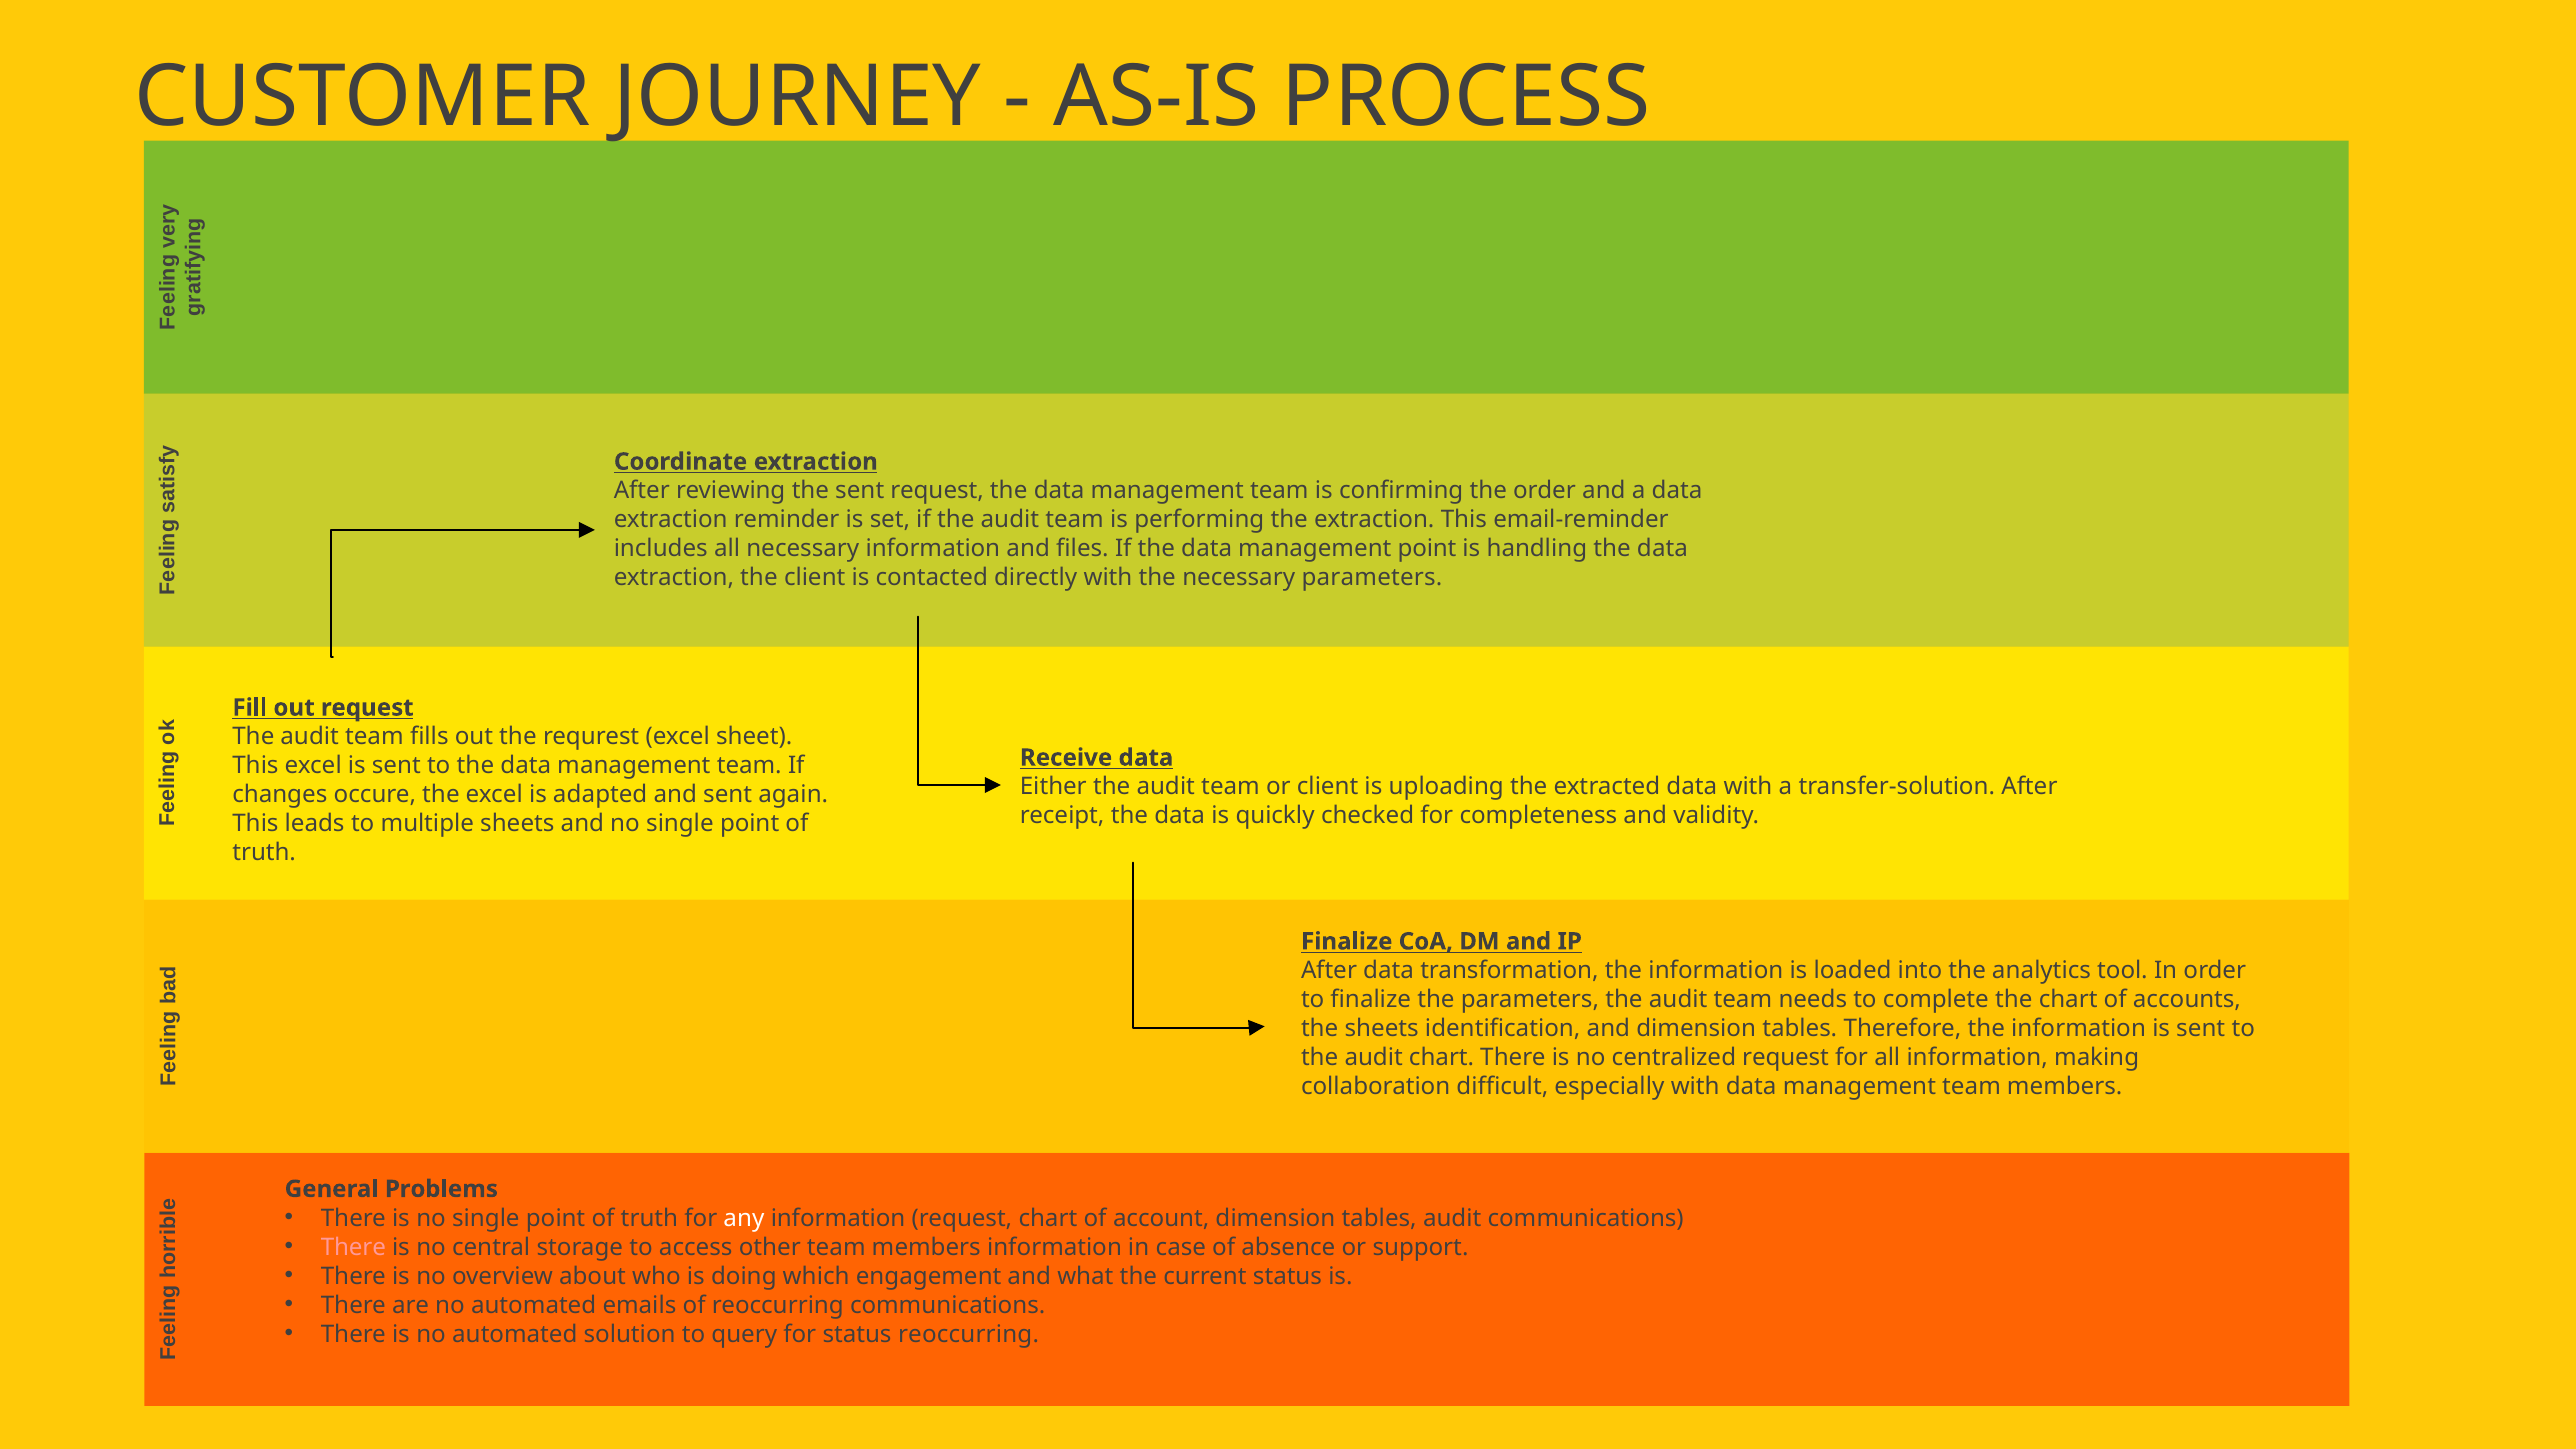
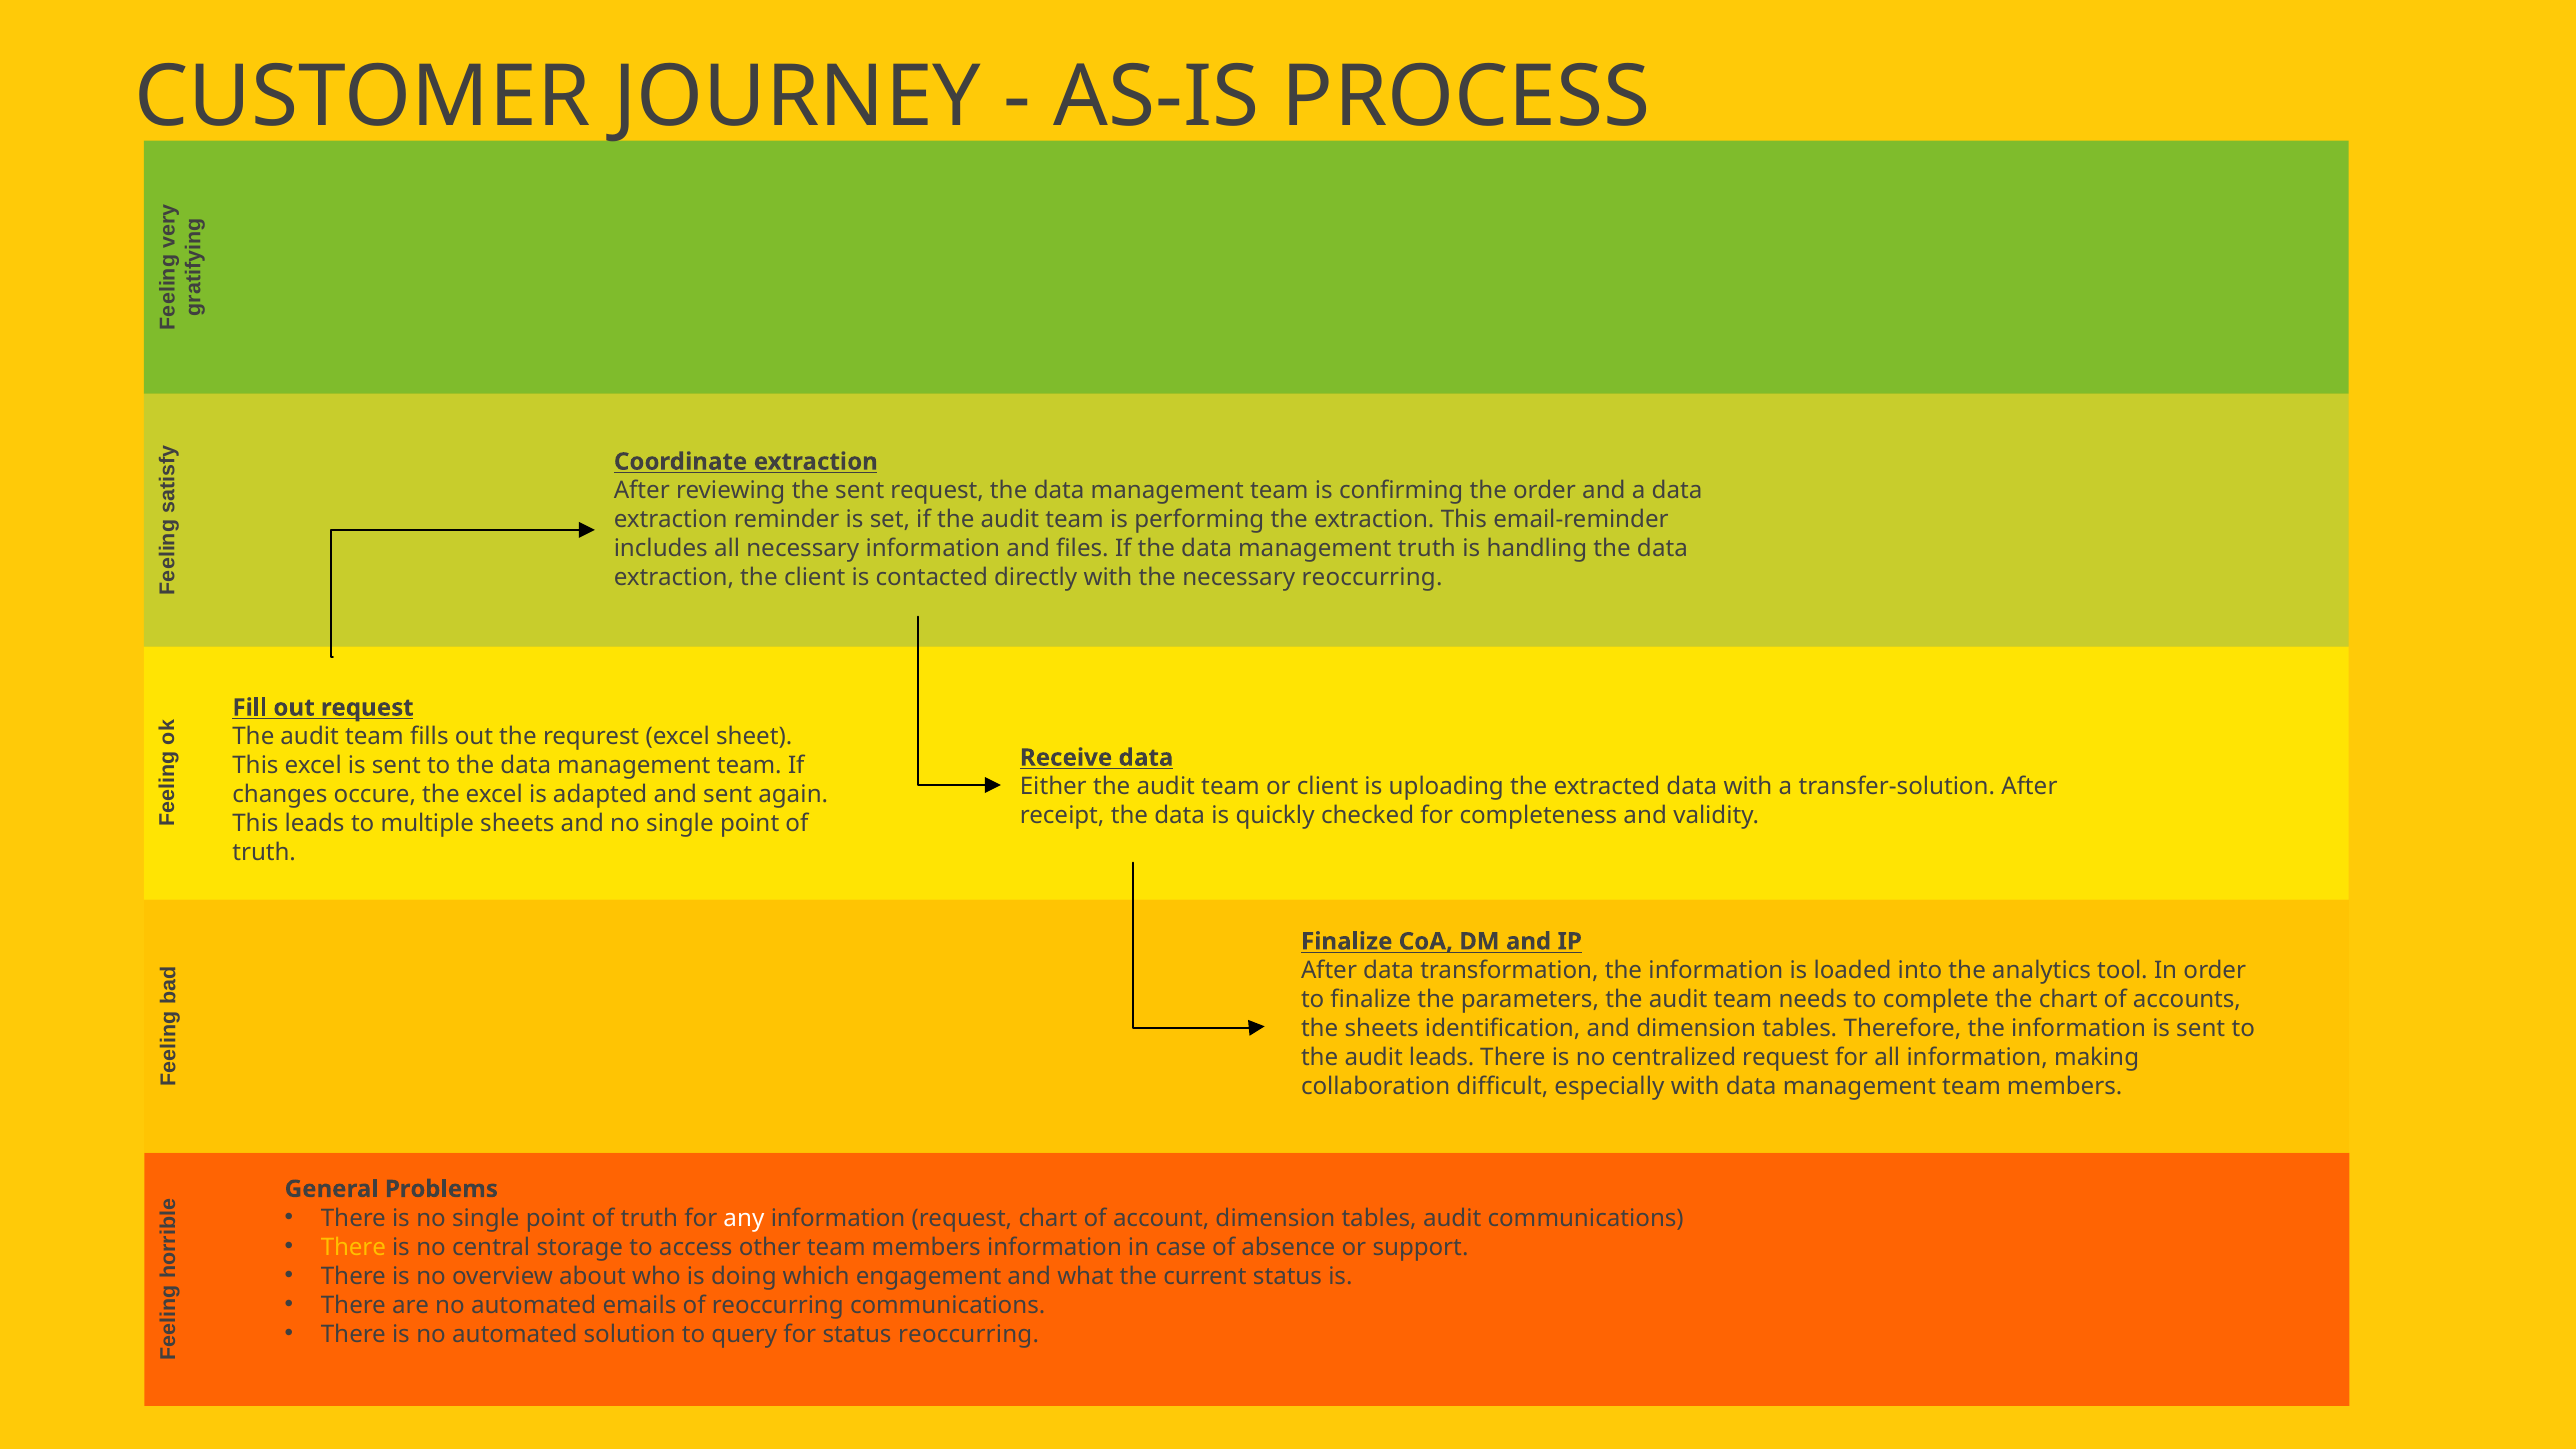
management point: point -> truth
necessary parameters: parameters -> reoccurring
audit chart: chart -> leads
There at (353, 1247) colour: pink -> yellow
